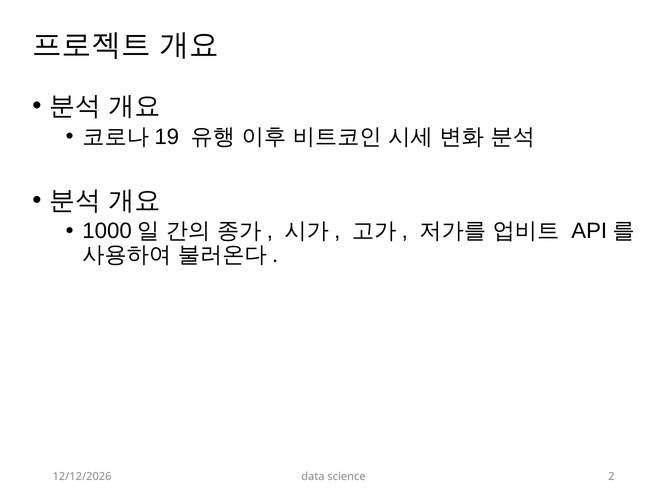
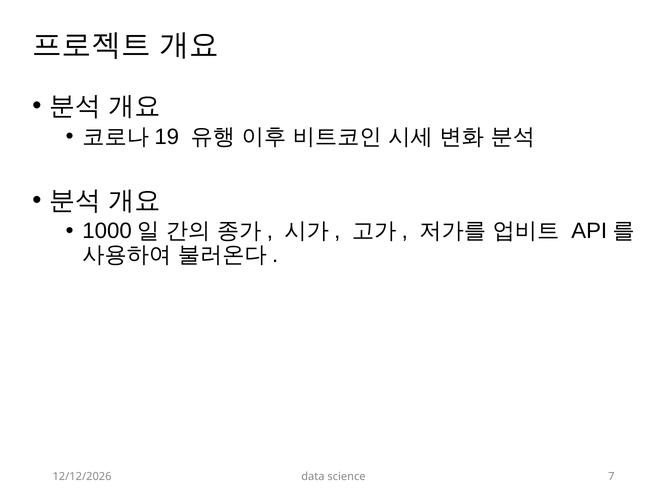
2: 2 -> 7
